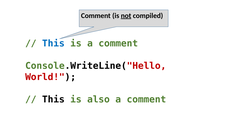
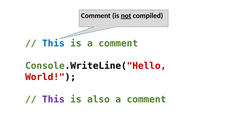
This at (53, 100) colour: black -> purple
